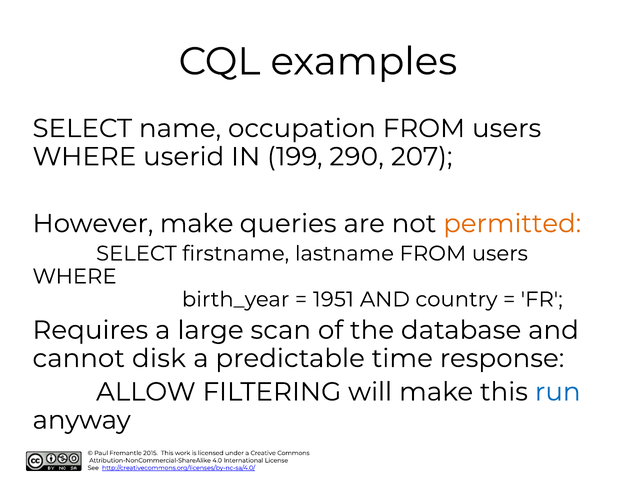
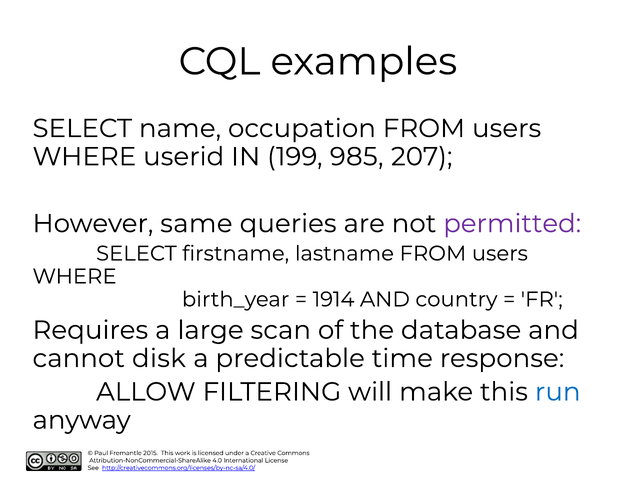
290: 290 -> 985
However make: make -> same
permitted colour: orange -> purple
1951: 1951 -> 1914
